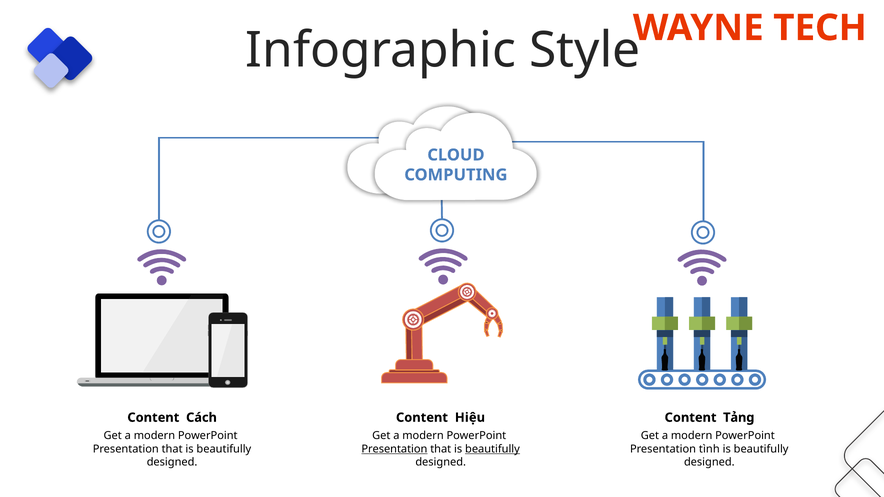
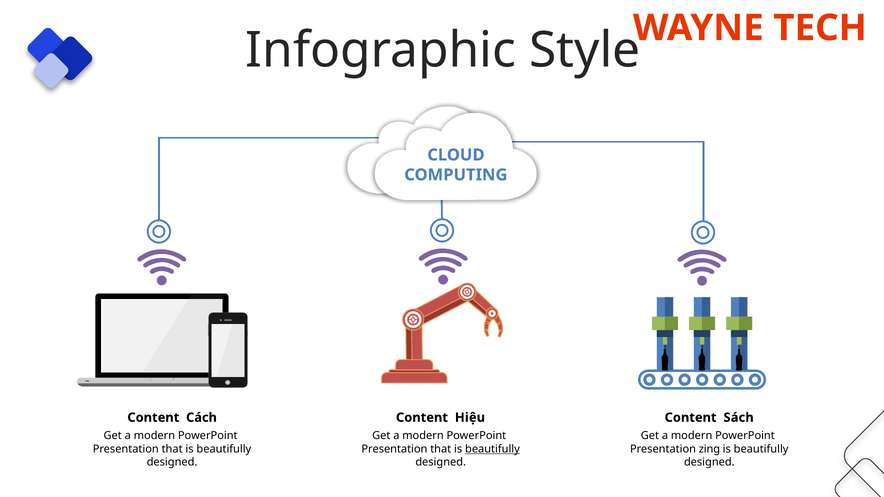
Tảng: Tảng -> Sách
Presentation at (394, 449) underline: present -> none
tình: tình -> zing
